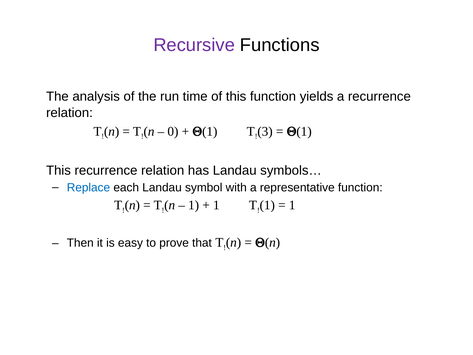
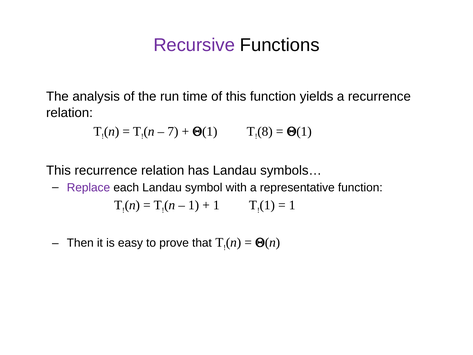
0: 0 -> 7
3: 3 -> 8
Replace colour: blue -> purple
